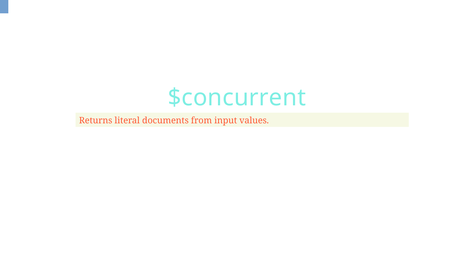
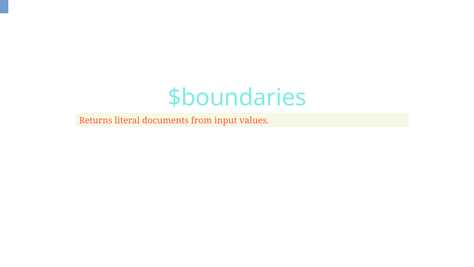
$concurrent: $concurrent -> $boundaries
